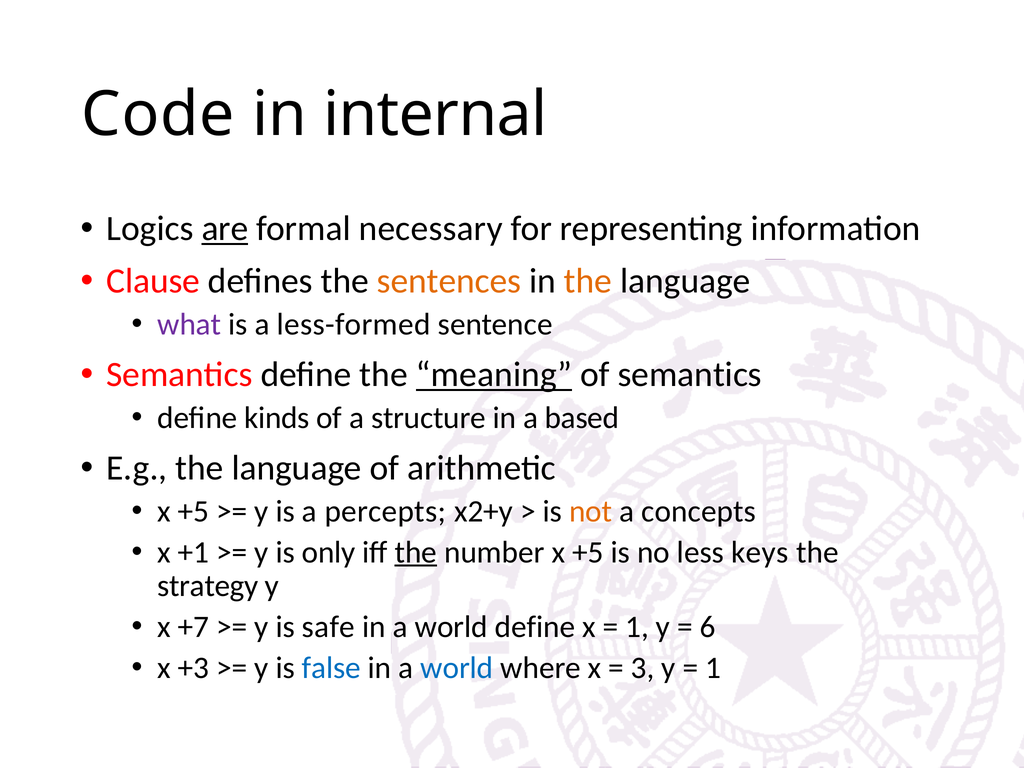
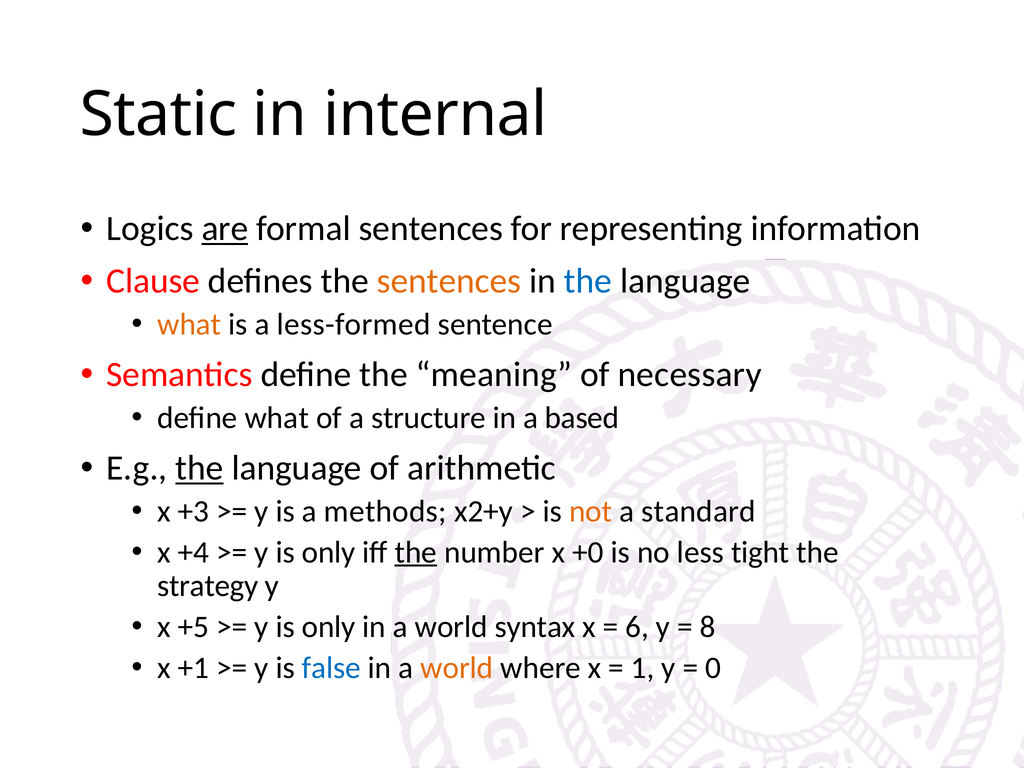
Code: Code -> Static
formal necessary: necessary -> sentences
the at (588, 281) colour: orange -> blue
what at (189, 324) colour: purple -> orange
meaning underline: present -> none
of semantics: semantics -> necessary
define kinds: kinds -> what
the at (199, 468) underline: none -> present
+5 at (194, 511): +5 -> +3
percepts: percepts -> methods
concepts: concepts -> standard
+1: +1 -> +4
number x +5: +5 -> +0
keys: keys -> tight
+7: +7 -> +5
safe at (328, 627): safe -> only
world define: define -> syntax
1 at (637, 627): 1 -> 6
6: 6 -> 8
+3: +3 -> +1
world at (457, 668) colour: blue -> orange
3: 3 -> 1
1 at (713, 668): 1 -> 0
